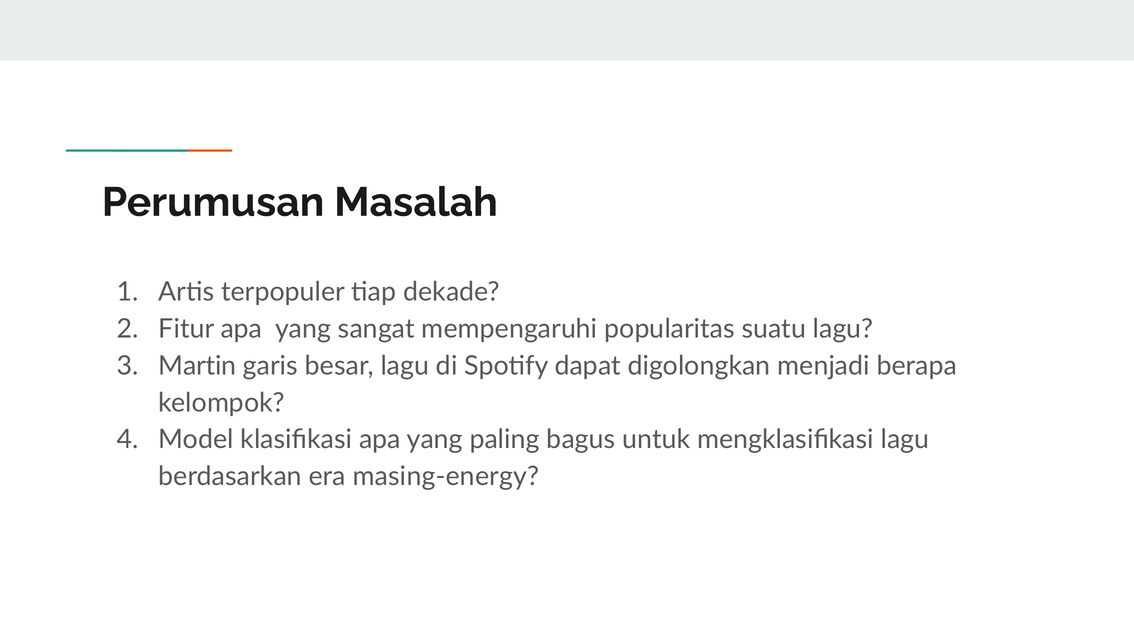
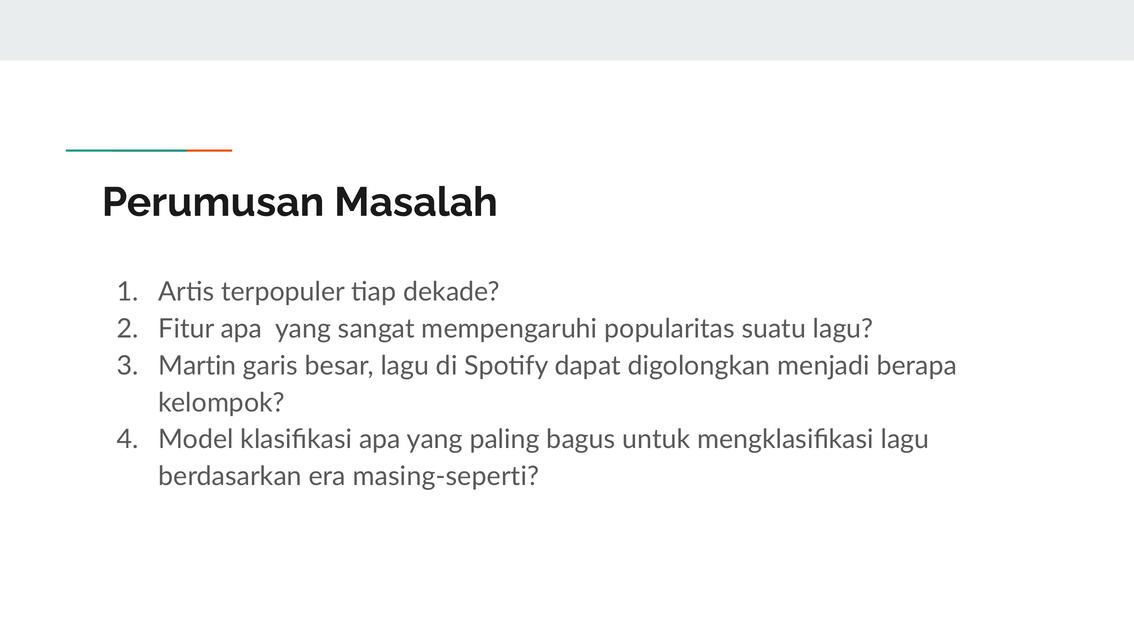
masing-energy: masing-energy -> masing-seperti
